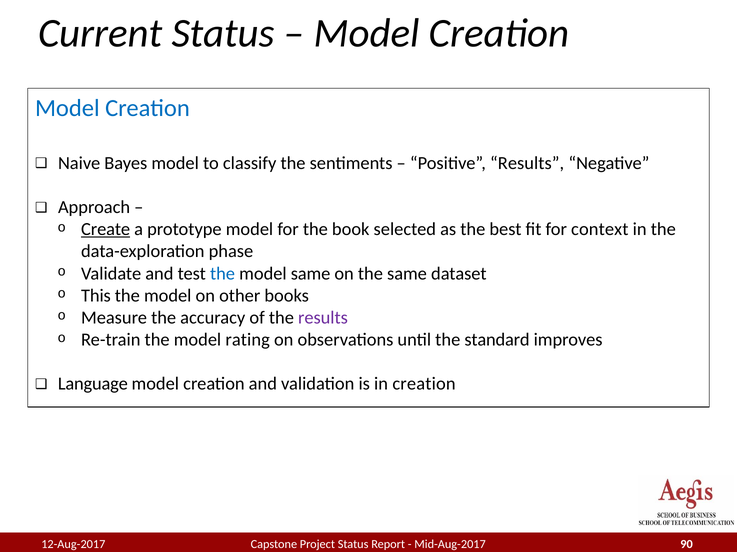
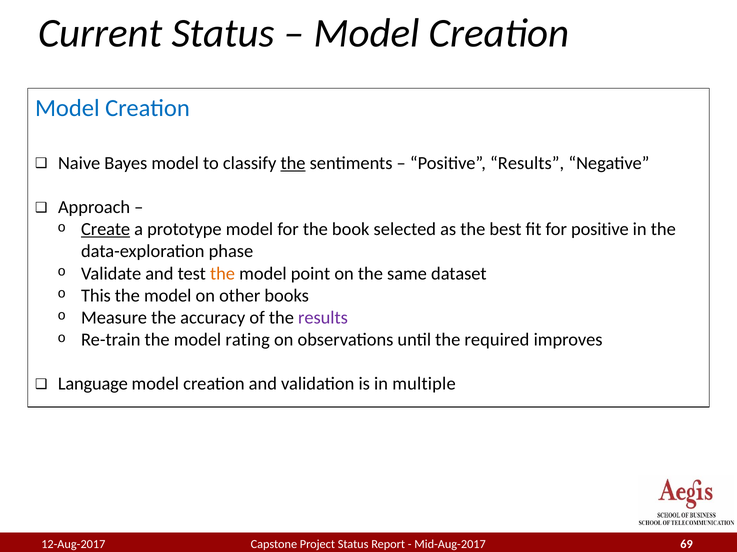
the at (293, 163) underline: none -> present
for context: context -> positive
the at (223, 274) colour: blue -> orange
model same: same -> point
standard: standard -> required
in creation: creation -> multiple
90: 90 -> 69
